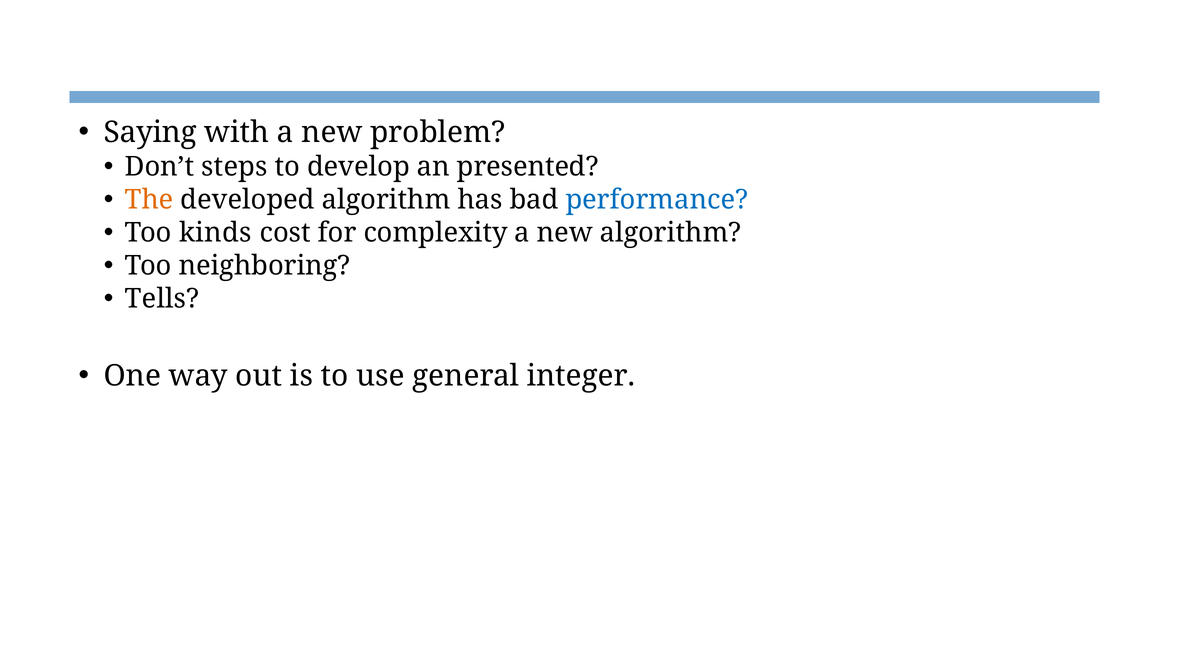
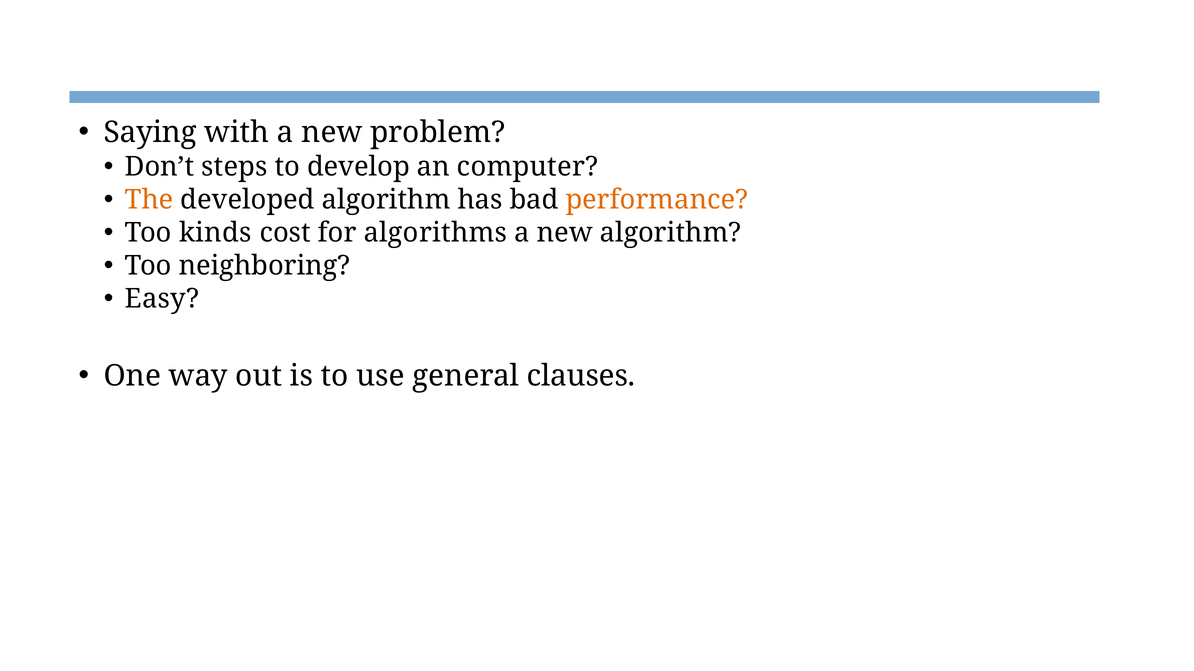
presented: presented -> computer
performance colour: blue -> orange
complexity: complexity -> algorithms
Tells: Tells -> Easy
integer: integer -> clauses
